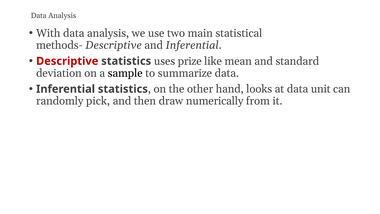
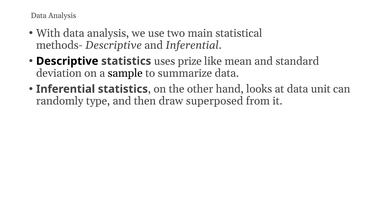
Descriptive at (67, 61) colour: red -> black
pick: pick -> type
numerically: numerically -> superposed
